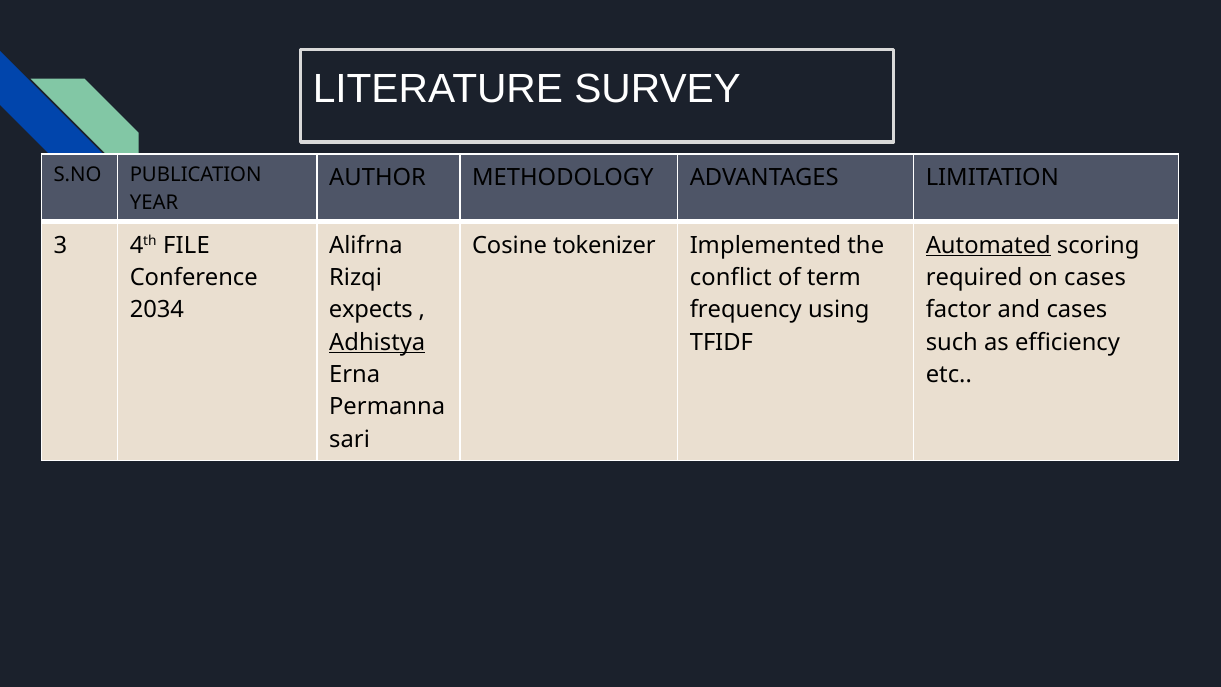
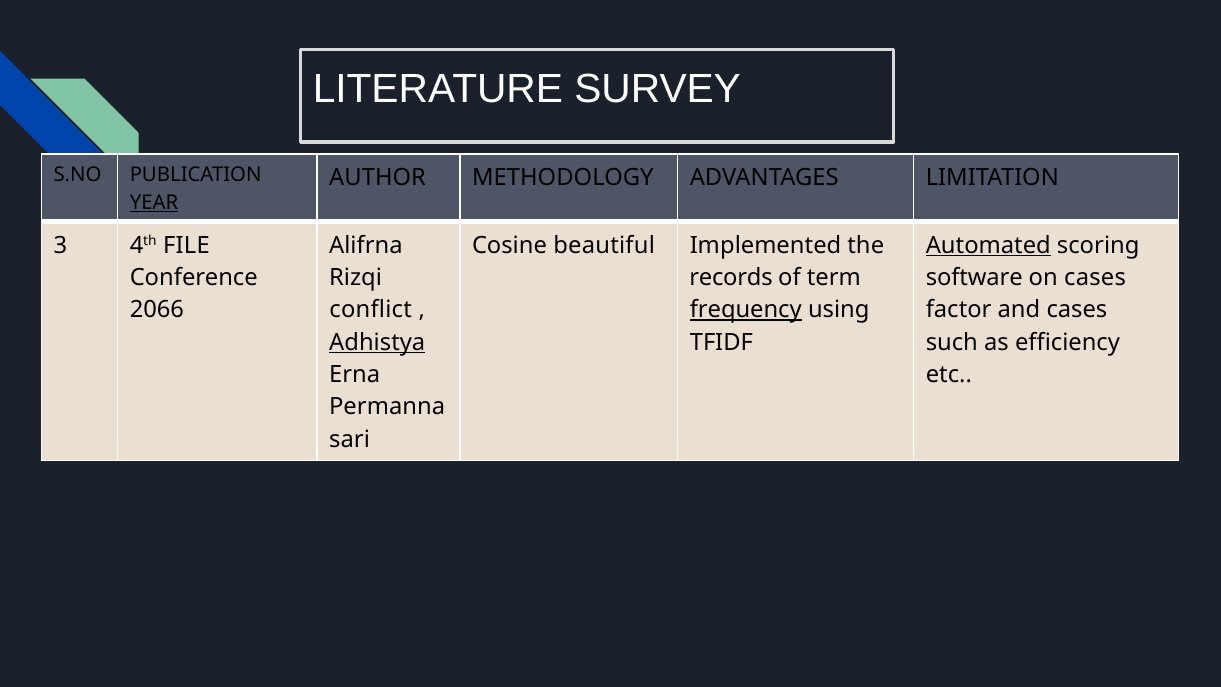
YEAR underline: none -> present
tokenizer: tokenizer -> beautiful
conflict: conflict -> records
required: required -> software
2034: 2034 -> 2066
expects: expects -> conflict
frequency underline: none -> present
